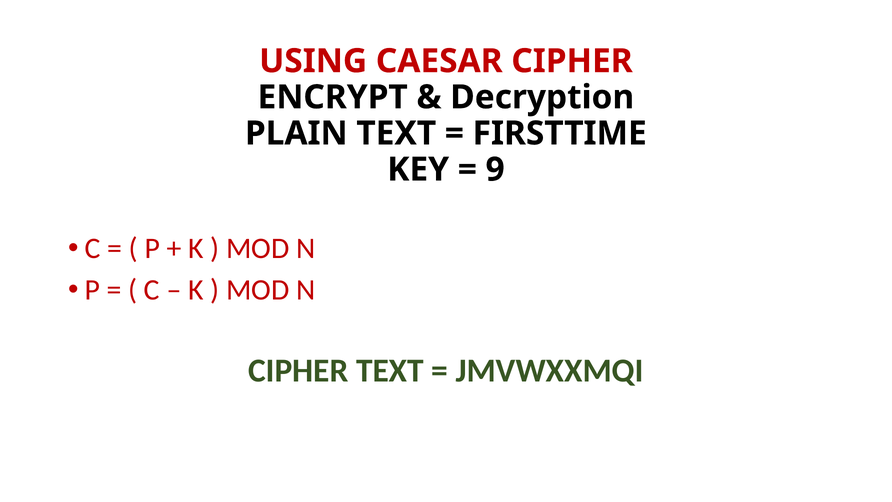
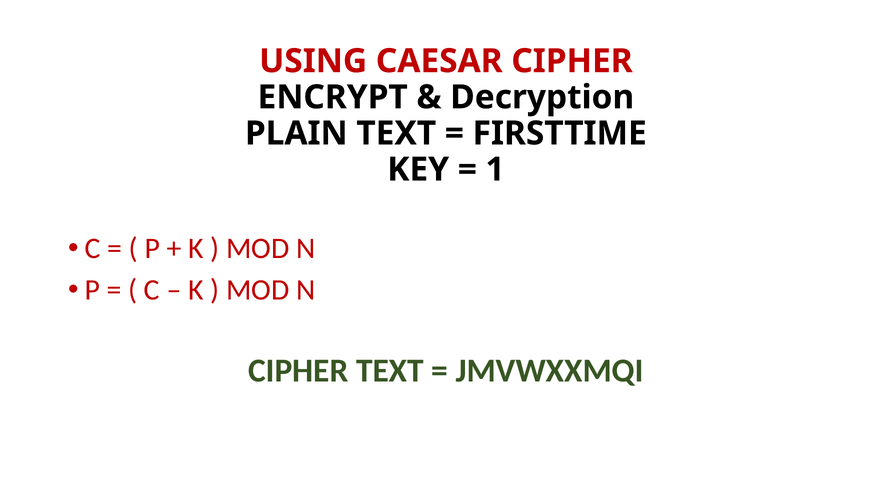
9: 9 -> 1
